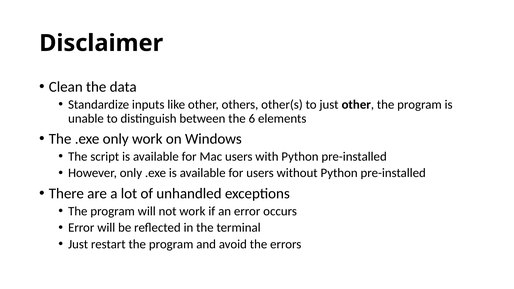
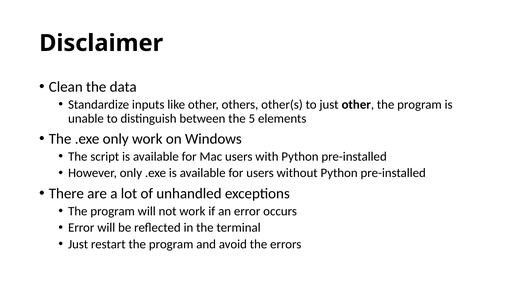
6: 6 -> 5
